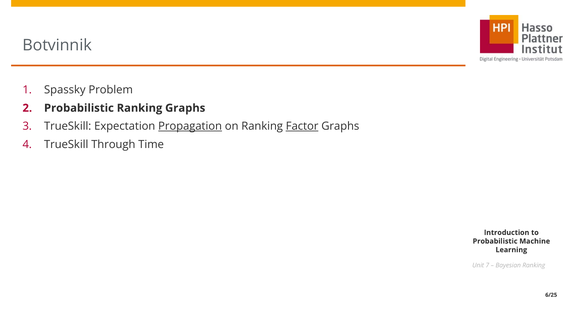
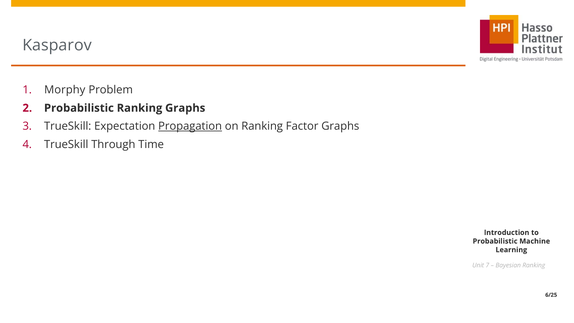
Botvinnik: Botvinnik -> Kasparov
Spassky: Spassky -> Morphy
Factor underline: present -> none
